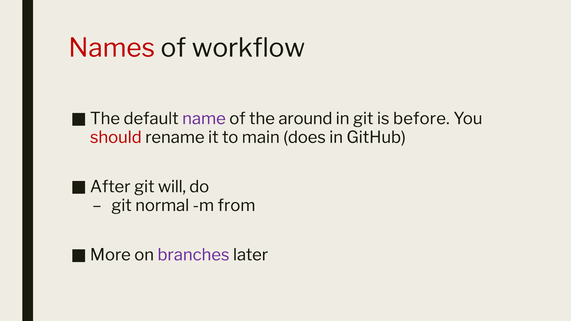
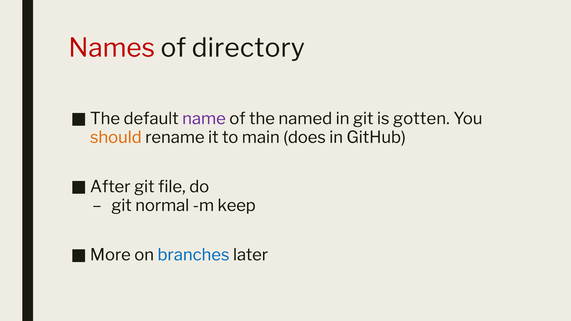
workflow: workflow -> directory
around: around -> named
before: before -> gotten
should colour: red -> orange
will: will -> file
from: from -> keep
branches colour: purple -> blue
